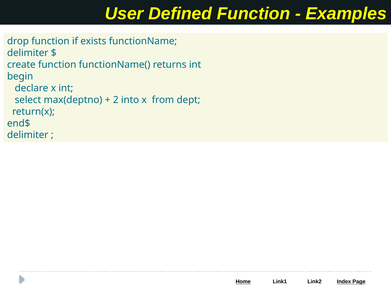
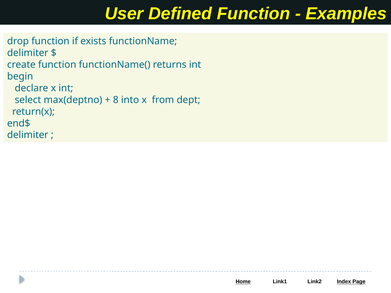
2: 2 -> 8
